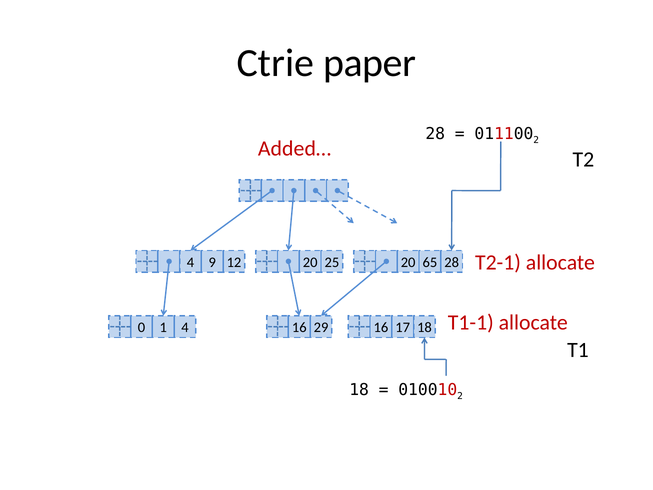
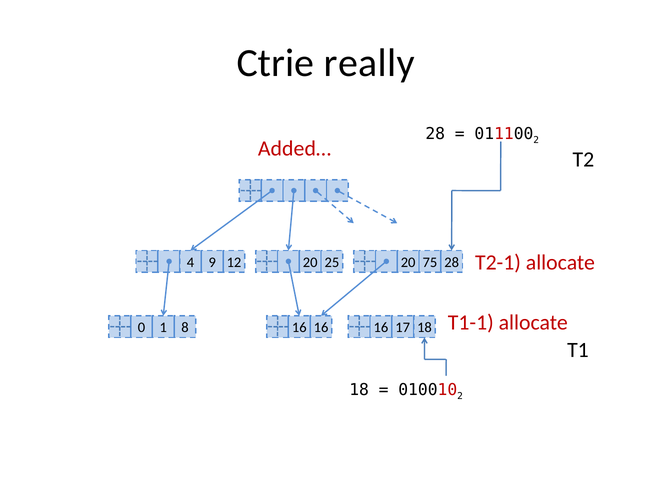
paper: paper -> really
65: 65 -> 75
1 4: 4 -> 8
16 29: 29 -> 16
